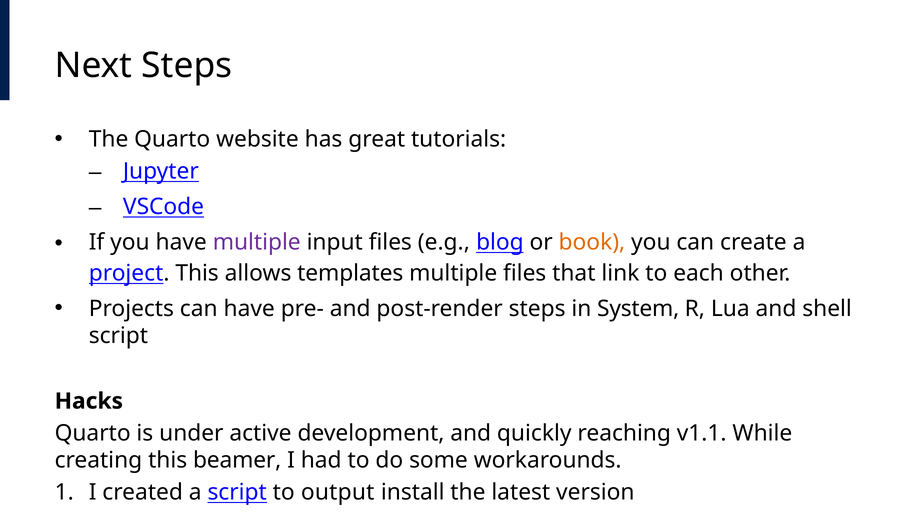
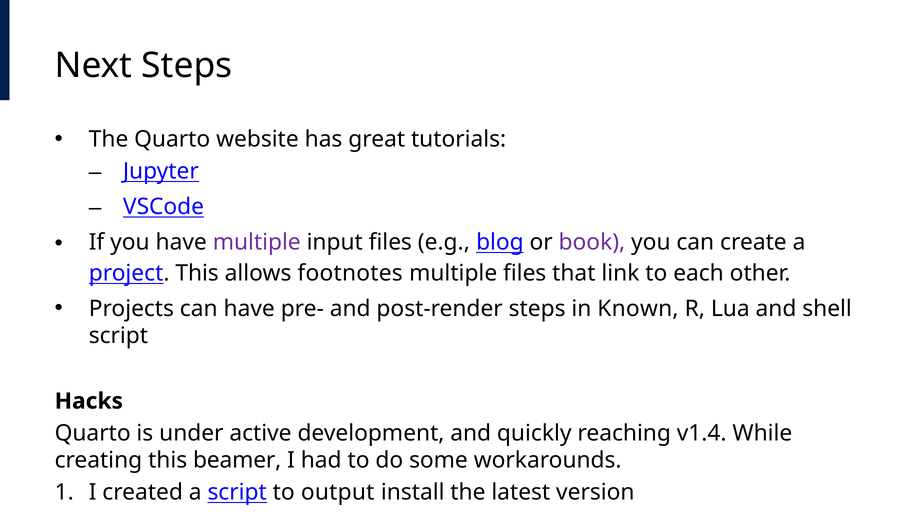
book colour: orange -> purple
templates: templates -> footnotes
System: System -> Known
v1.1: v1.1 -> v1.4
